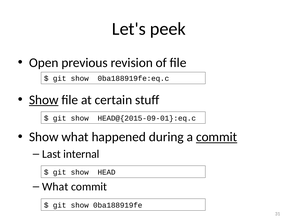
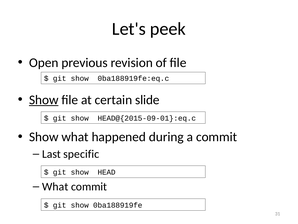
stuff: stuff -> slide
commit at (217, 137) underline: present -> none
internal: internal -> specific
